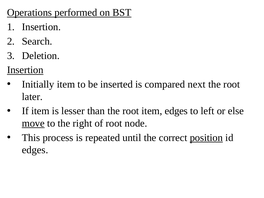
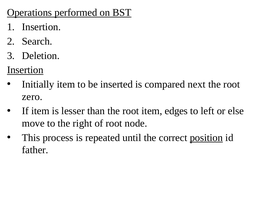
later: later -> zero
move underline: present -> none
edges at (35, 150): edges -> father
